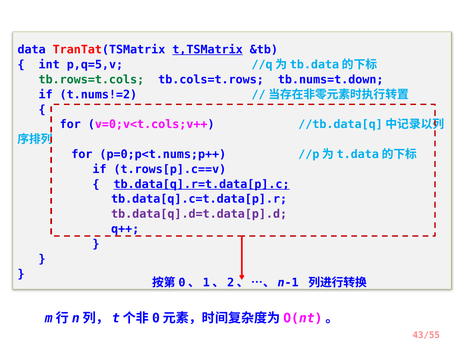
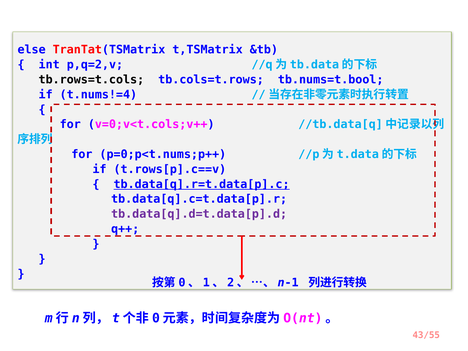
data: data -> else
t,TSMatrix underline: present -> none
p,q=5,v: p,q=5,v -> p,q=2,v
tb.rows=t.cols colour: green -> black
tb.nums=t.down: tb.nums=t.down -> tb.nums=t.bool
t.nums!=2: t.nums!=2 -> t.nums!=4
